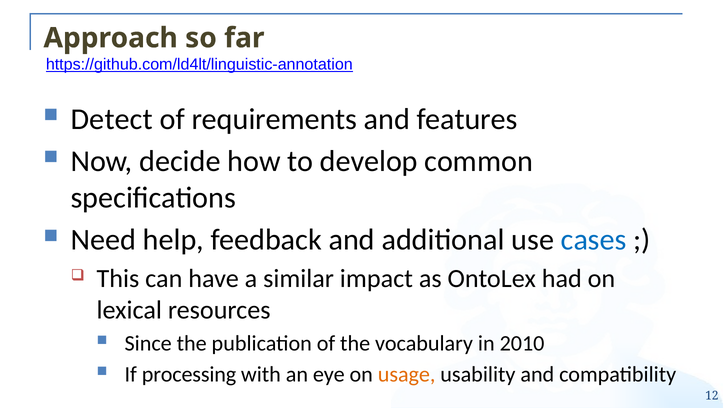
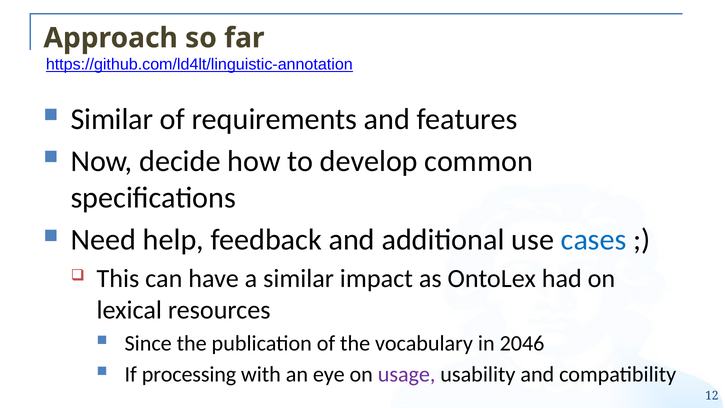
Detect at (112, 119): Detect -> Similar
2010: 2010 -> 2046
usage colour: orange -> purple
